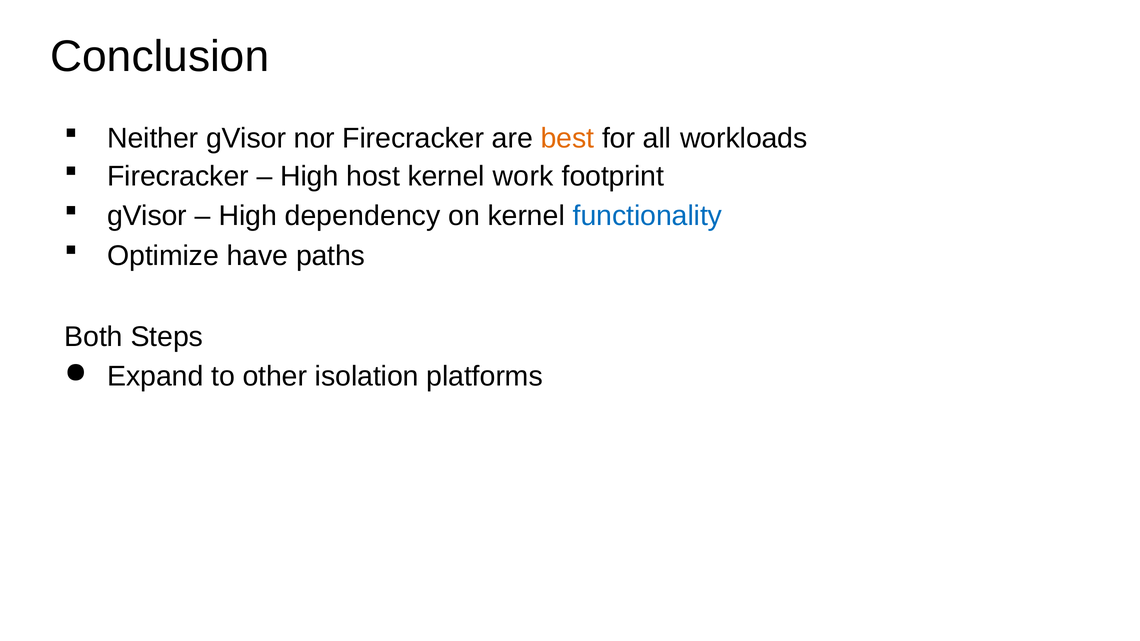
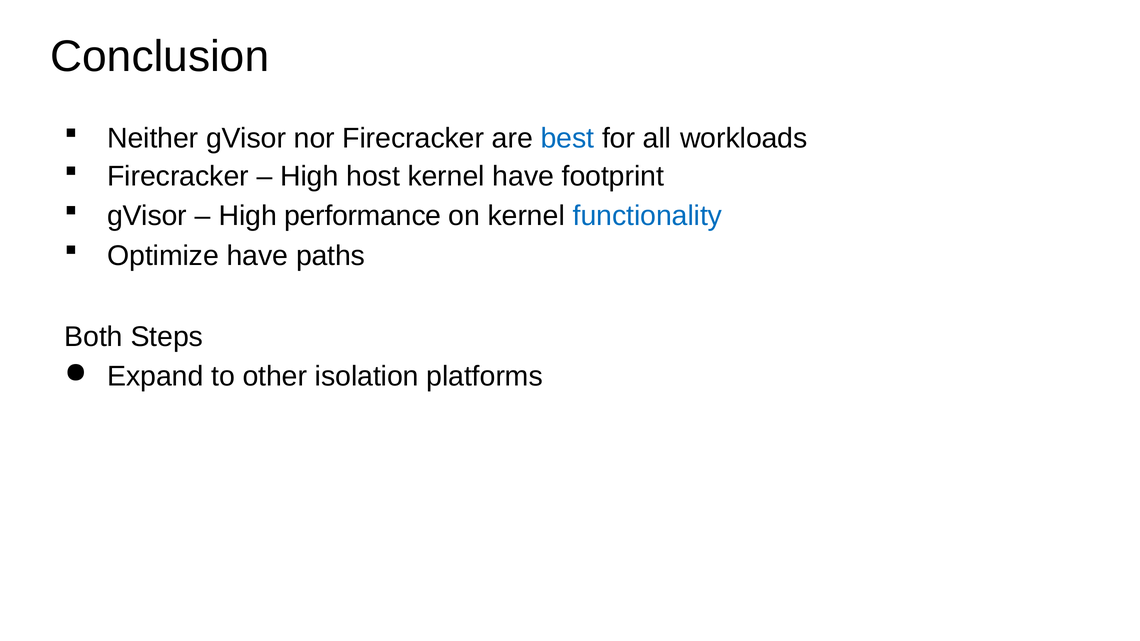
best colour: orange -> blue
kernel work: work -> have
dependency: dependency -> performance
